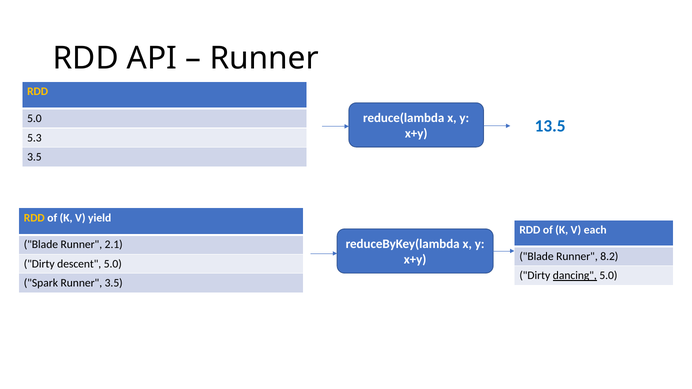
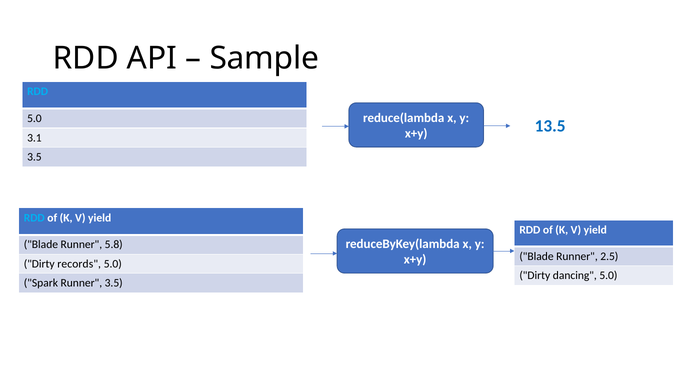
Runner at (264, 58): Runner -> Sample
RDD at (38, 92) colour: yellow -> light blue
5.3: 5.3 -> 3.1
RDD at (34, 218) colour: yellow -> light blue
each at (595, 230): each -> yield
2.1: 2.1 -> 5.8
8.2: 8.2 -> 2.5
descent: descent -> records
dancing underline: present -> none
